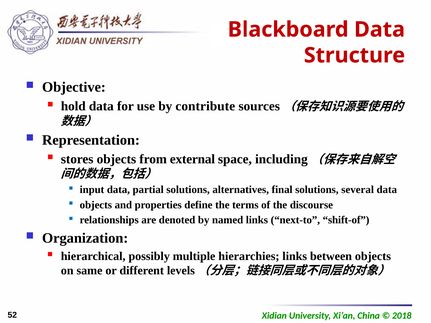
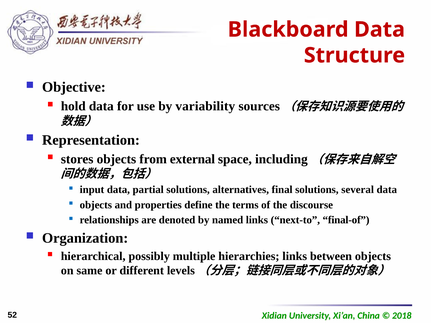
contribute: contribute -> variability
shift-of: shift-of -> final-of
